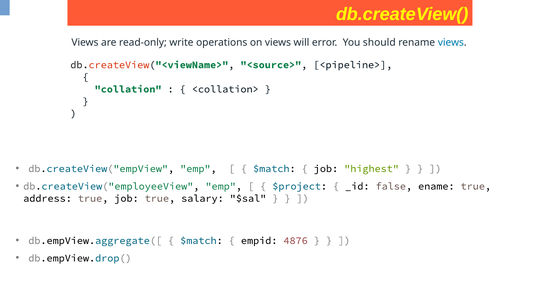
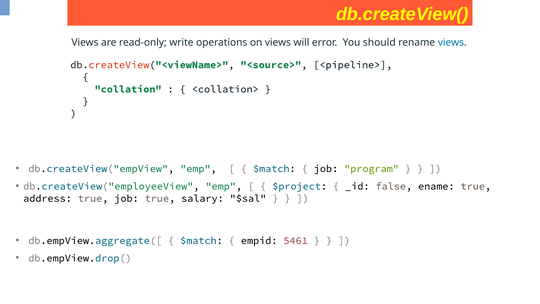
highest: highest -> program
4876: 4876 -> 5461
